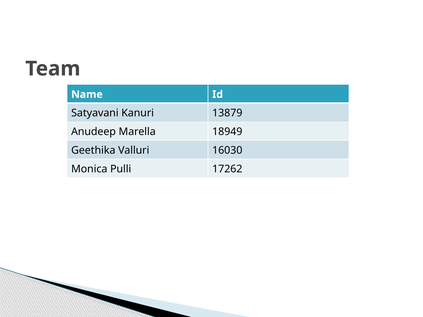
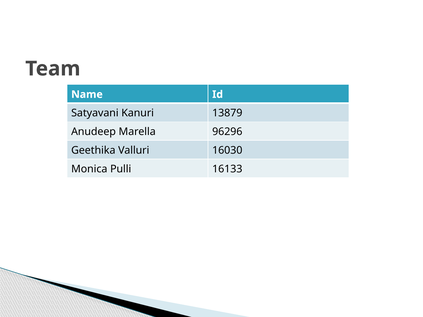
18949: 18949 -> 96296
17262: 17262 -> 16133
